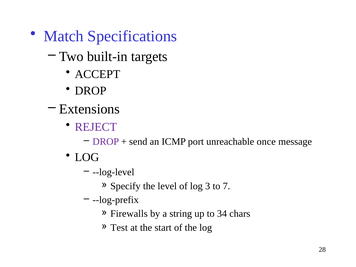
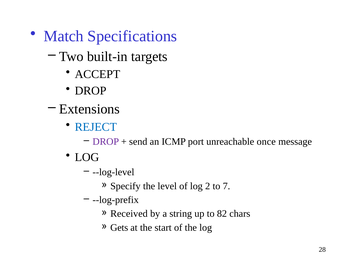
REJECT colour: purple -> blue
3: 3 -> 2
Firewalls: Firewalls -> Received
34: 34 -> 82
Test: Test -> Gets
